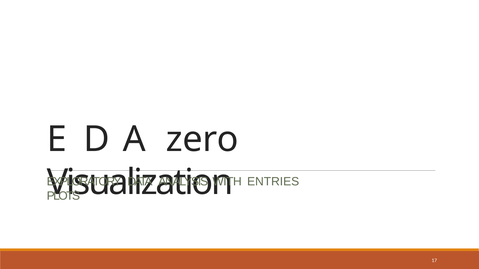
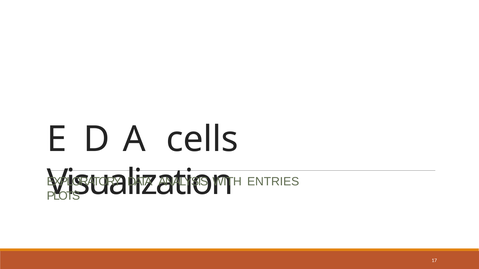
zero: zero -> cells
